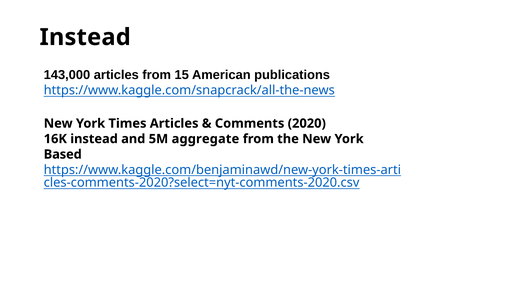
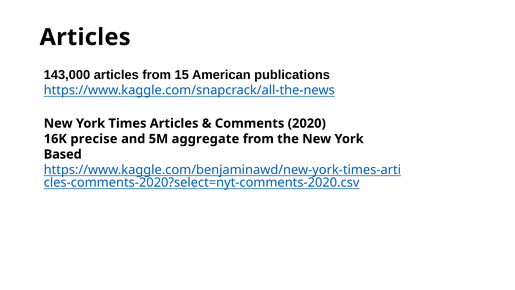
Instead at (85, 37): Instead -> Articles
16K instead: instead -> precise
